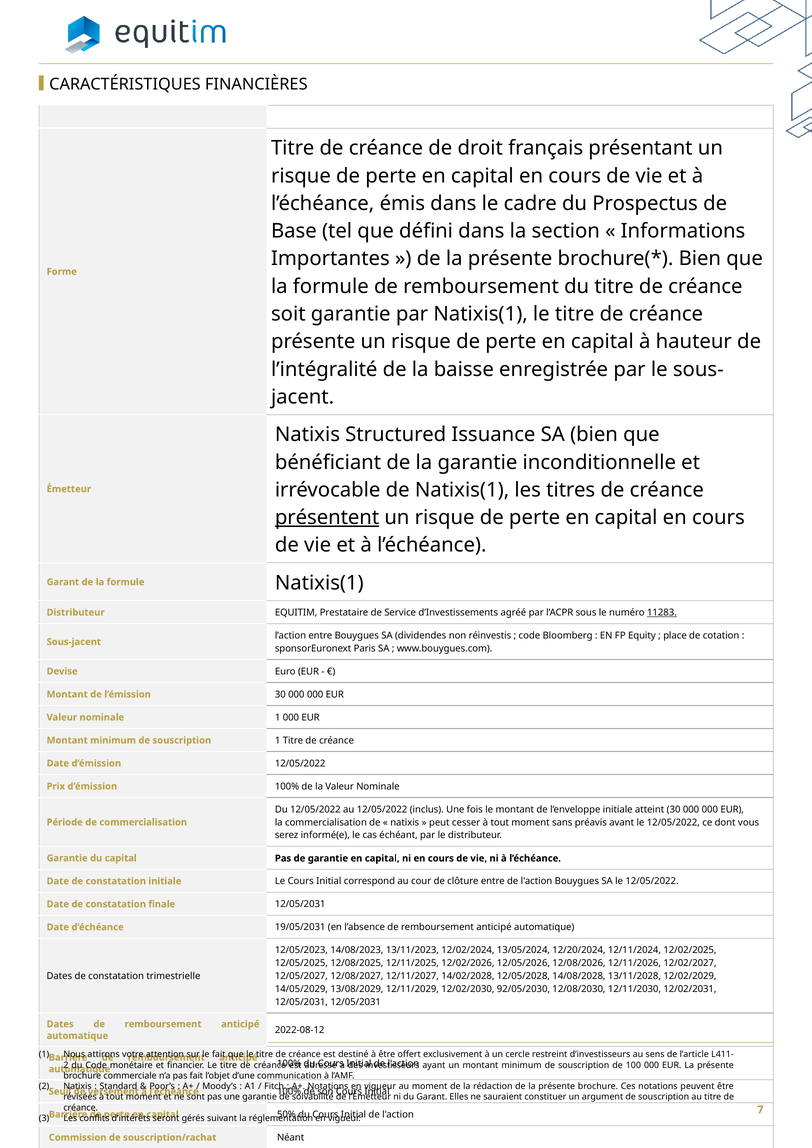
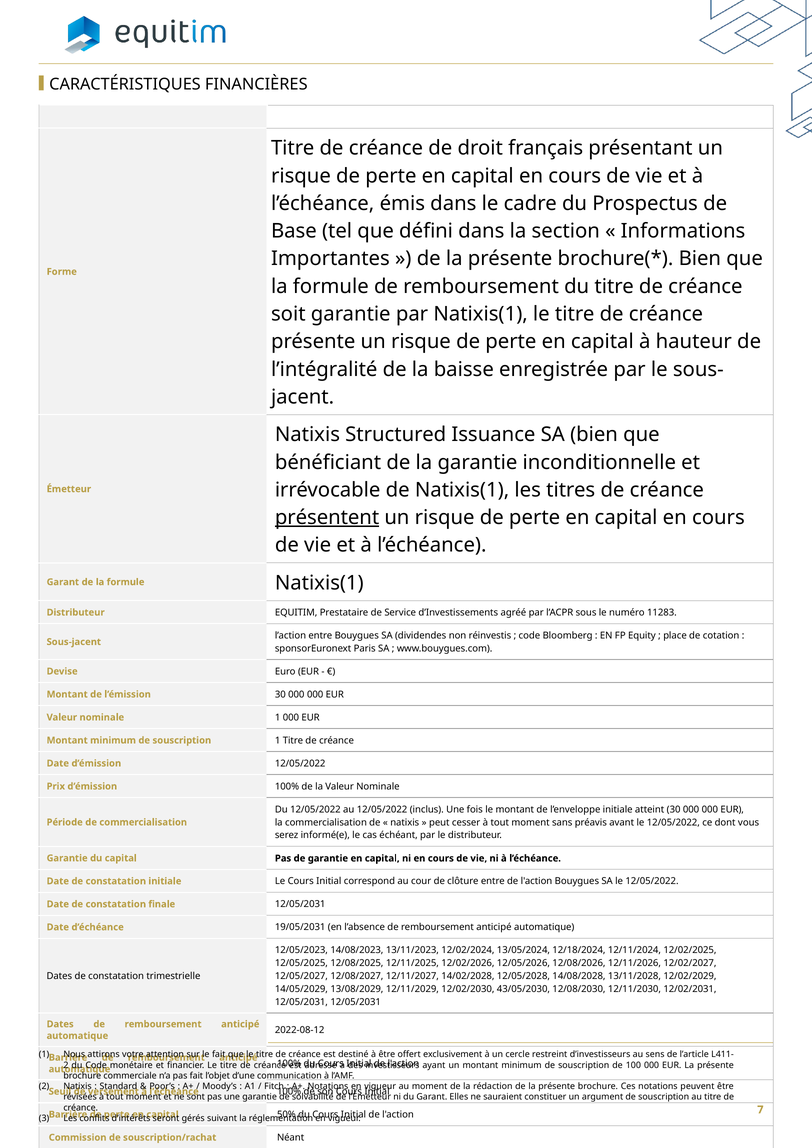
11283 underline: present -> none
12/20/2024: 12/20/2024 -> 12/18/2024
92/05/2030: 92/05/2030 -> 43/05/2030
